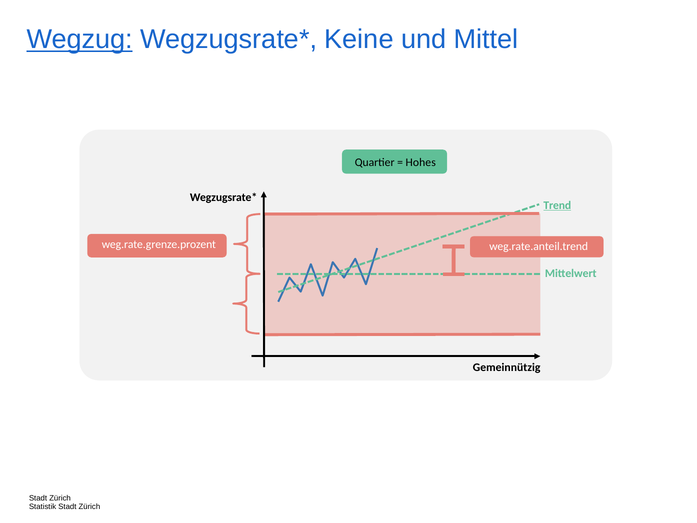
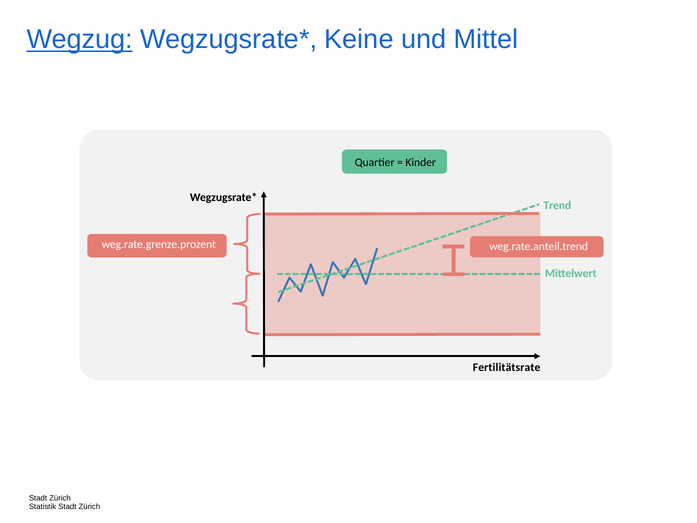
Hohes: Hohes -> Kinder
Trend underline: present -> none
Gemeinnützig: Gemeinnützig -> Fertilitätsrate
